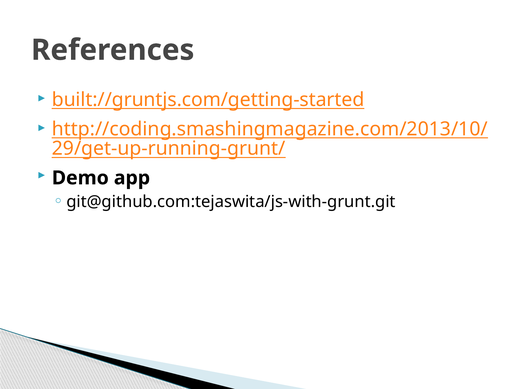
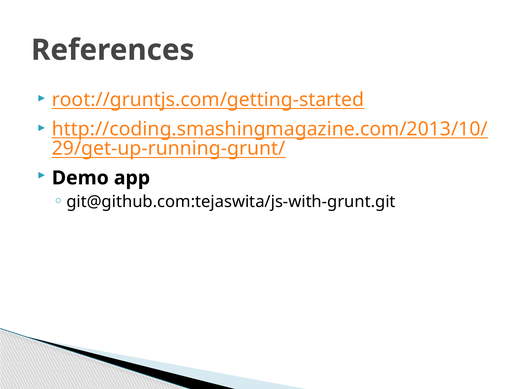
built://gruntjs.com/getting-started: built://gruntjs.com/getting-started -> root://gruntjs.com/getting-started
